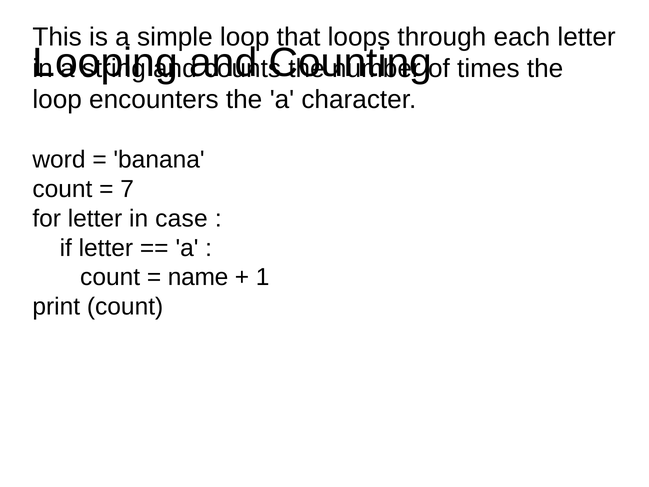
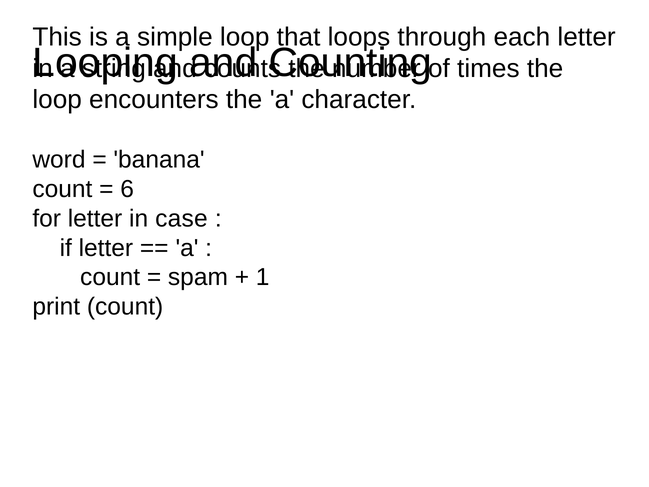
7: 7 -> 6
name: name -> spam
